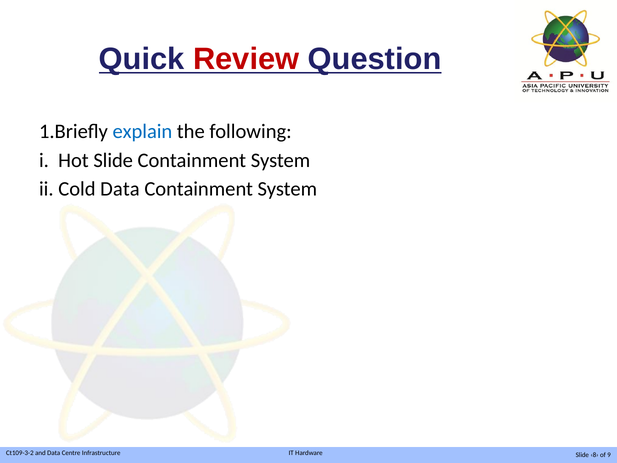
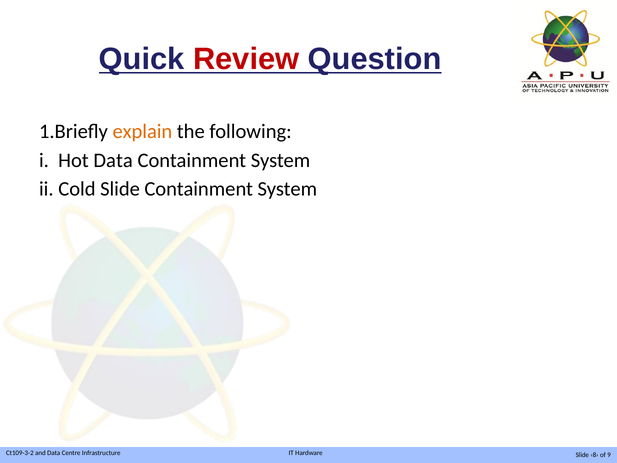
explain colour: blue -> orange
Hot Slide: Slide -> Data
Cold Data: Data -> Slide
